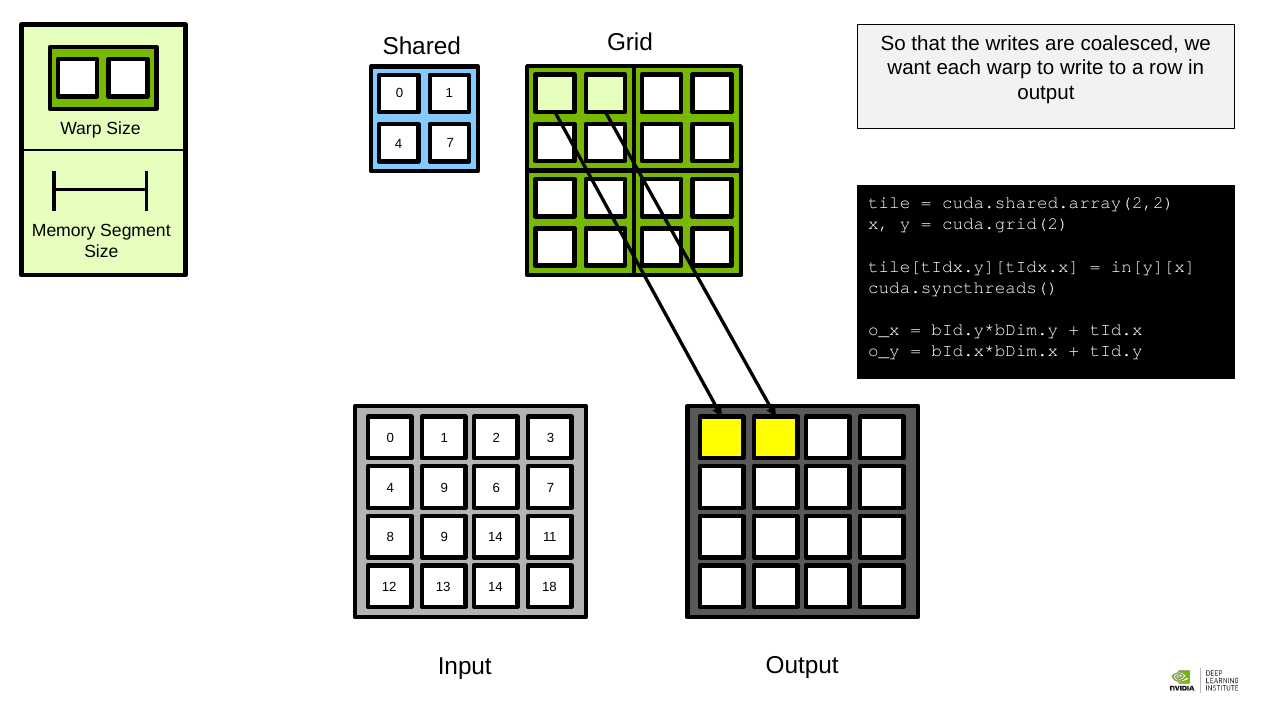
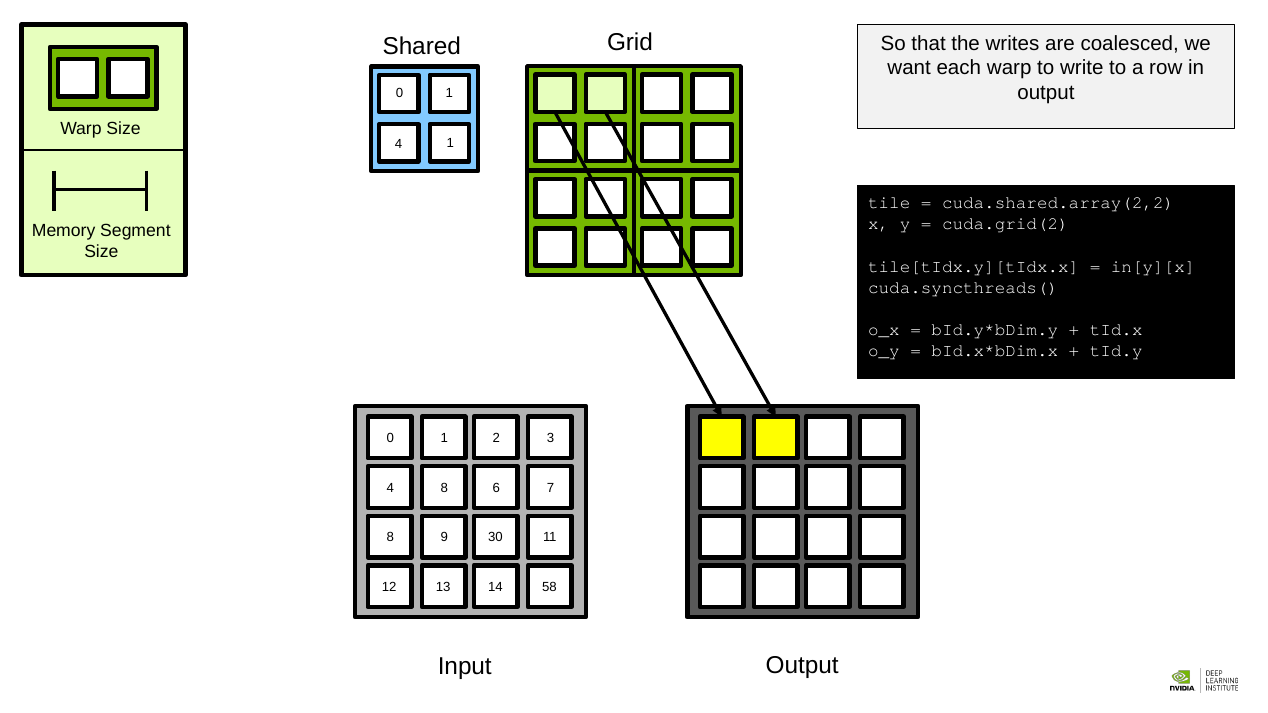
4 7: 7 -> 1
4 9: 9 -> 8
9 14: 14 -> 30
18: 18 -> 58
